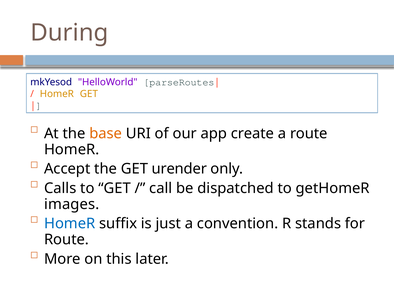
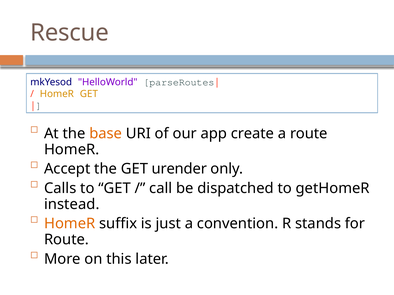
During: During -> Rescue
images: images -> instead
HomeR at (70, 224) colour: blue -> orange
